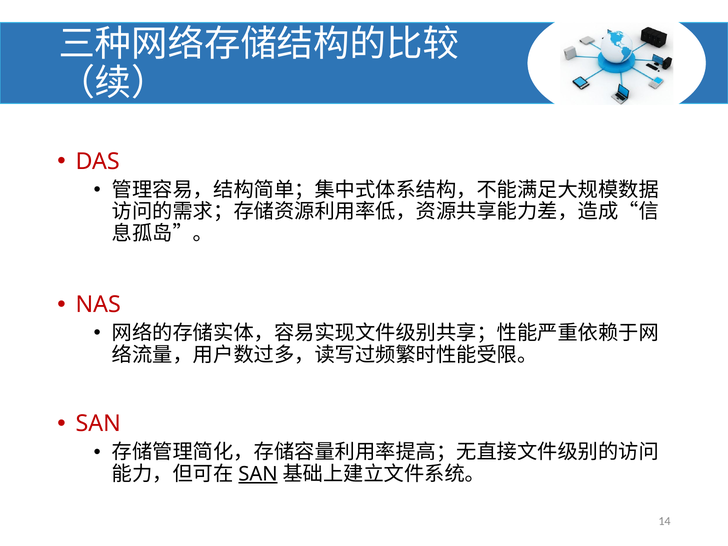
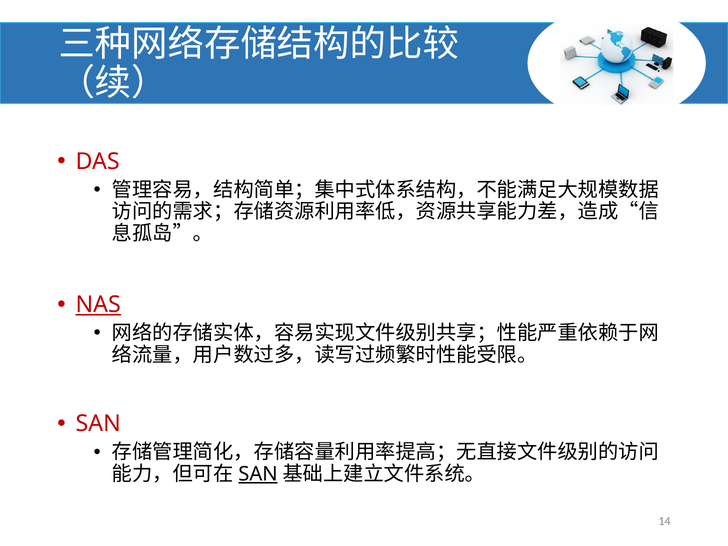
NAS underline: none -> present
